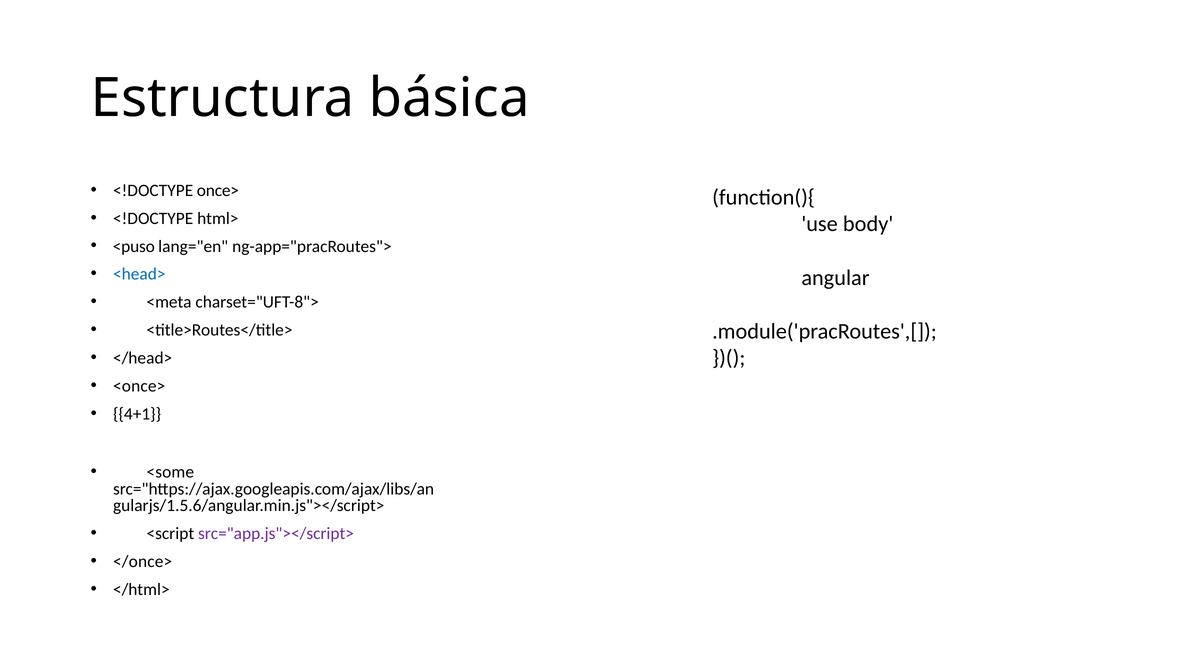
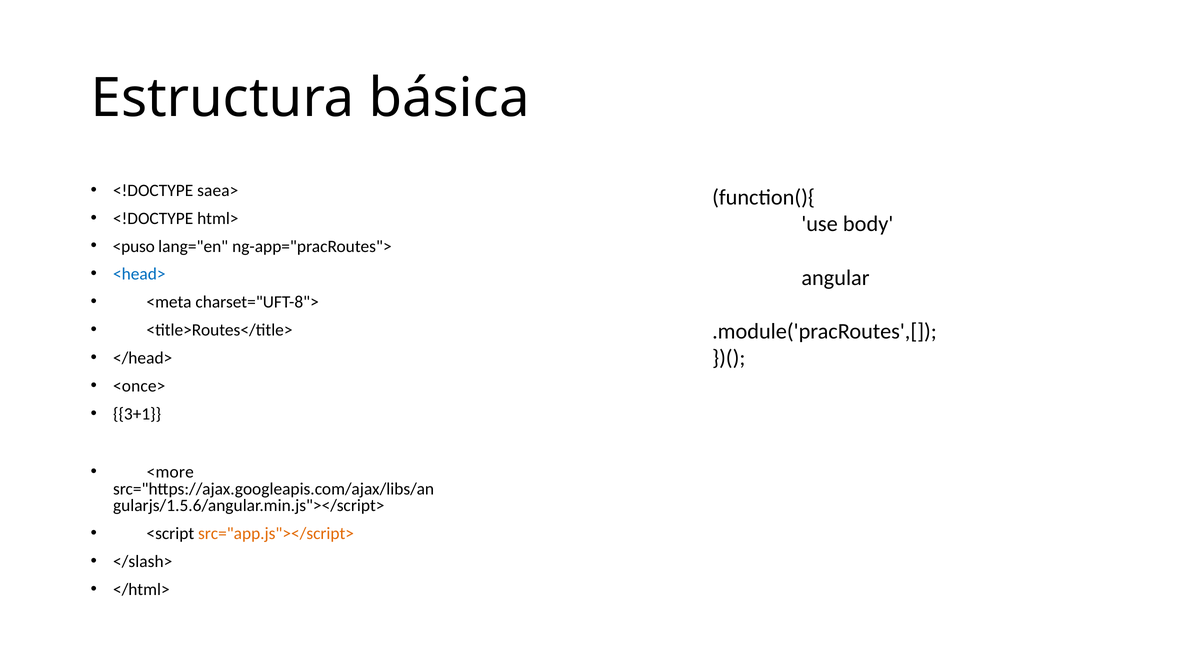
once>: once> -> saea>
4+1: 4+1 -> 3+1
<some: <some -> <more
src="app.js"></script> colour: purple -> orange
</once>: </once> -> </slash>
